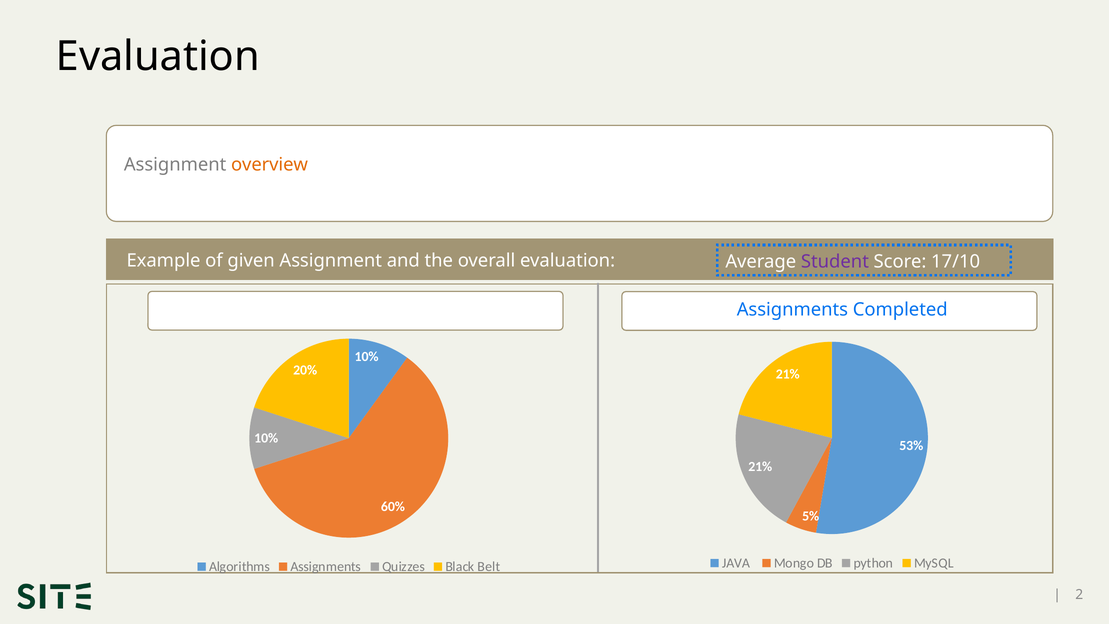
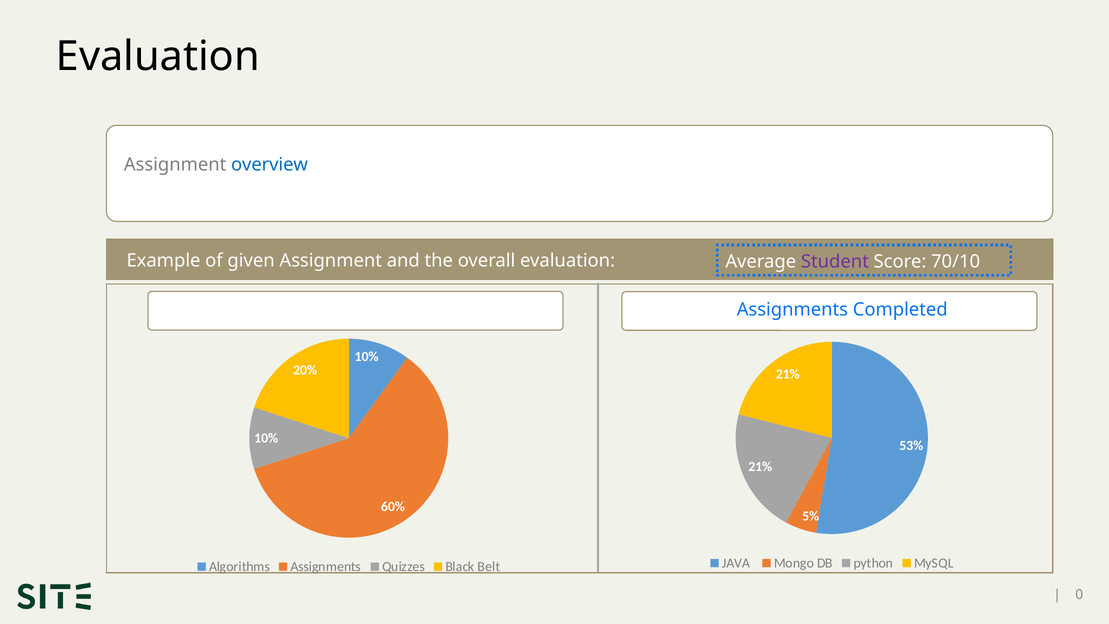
overview colour: orange -> blue
17/10: 17/10 -> 70/10
2: 2 -> 0
